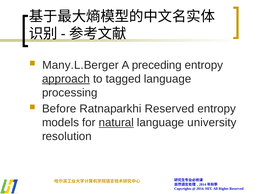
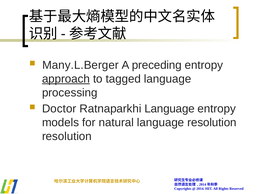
Before: Before -> Doctor
Ratnaparkhi Reserved: Reserved -> Language
natural underline: present -> none
language university: university -> resolution
